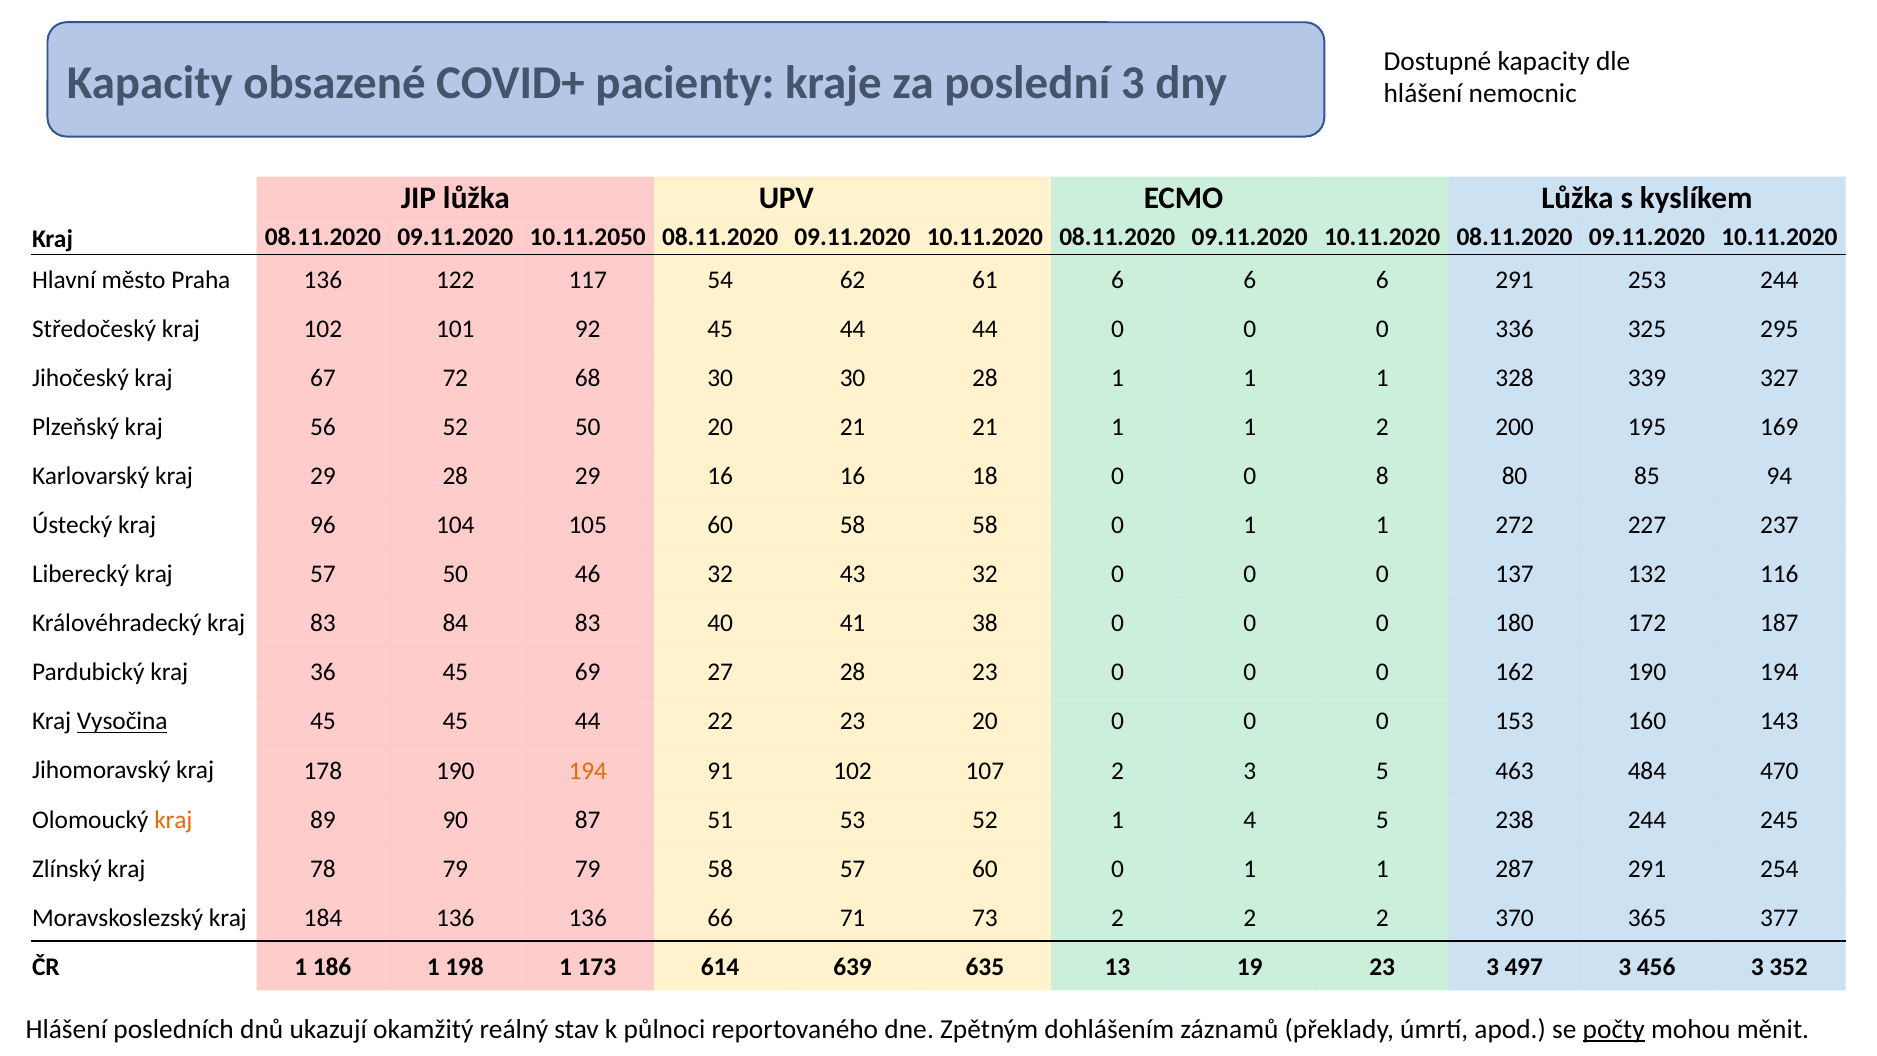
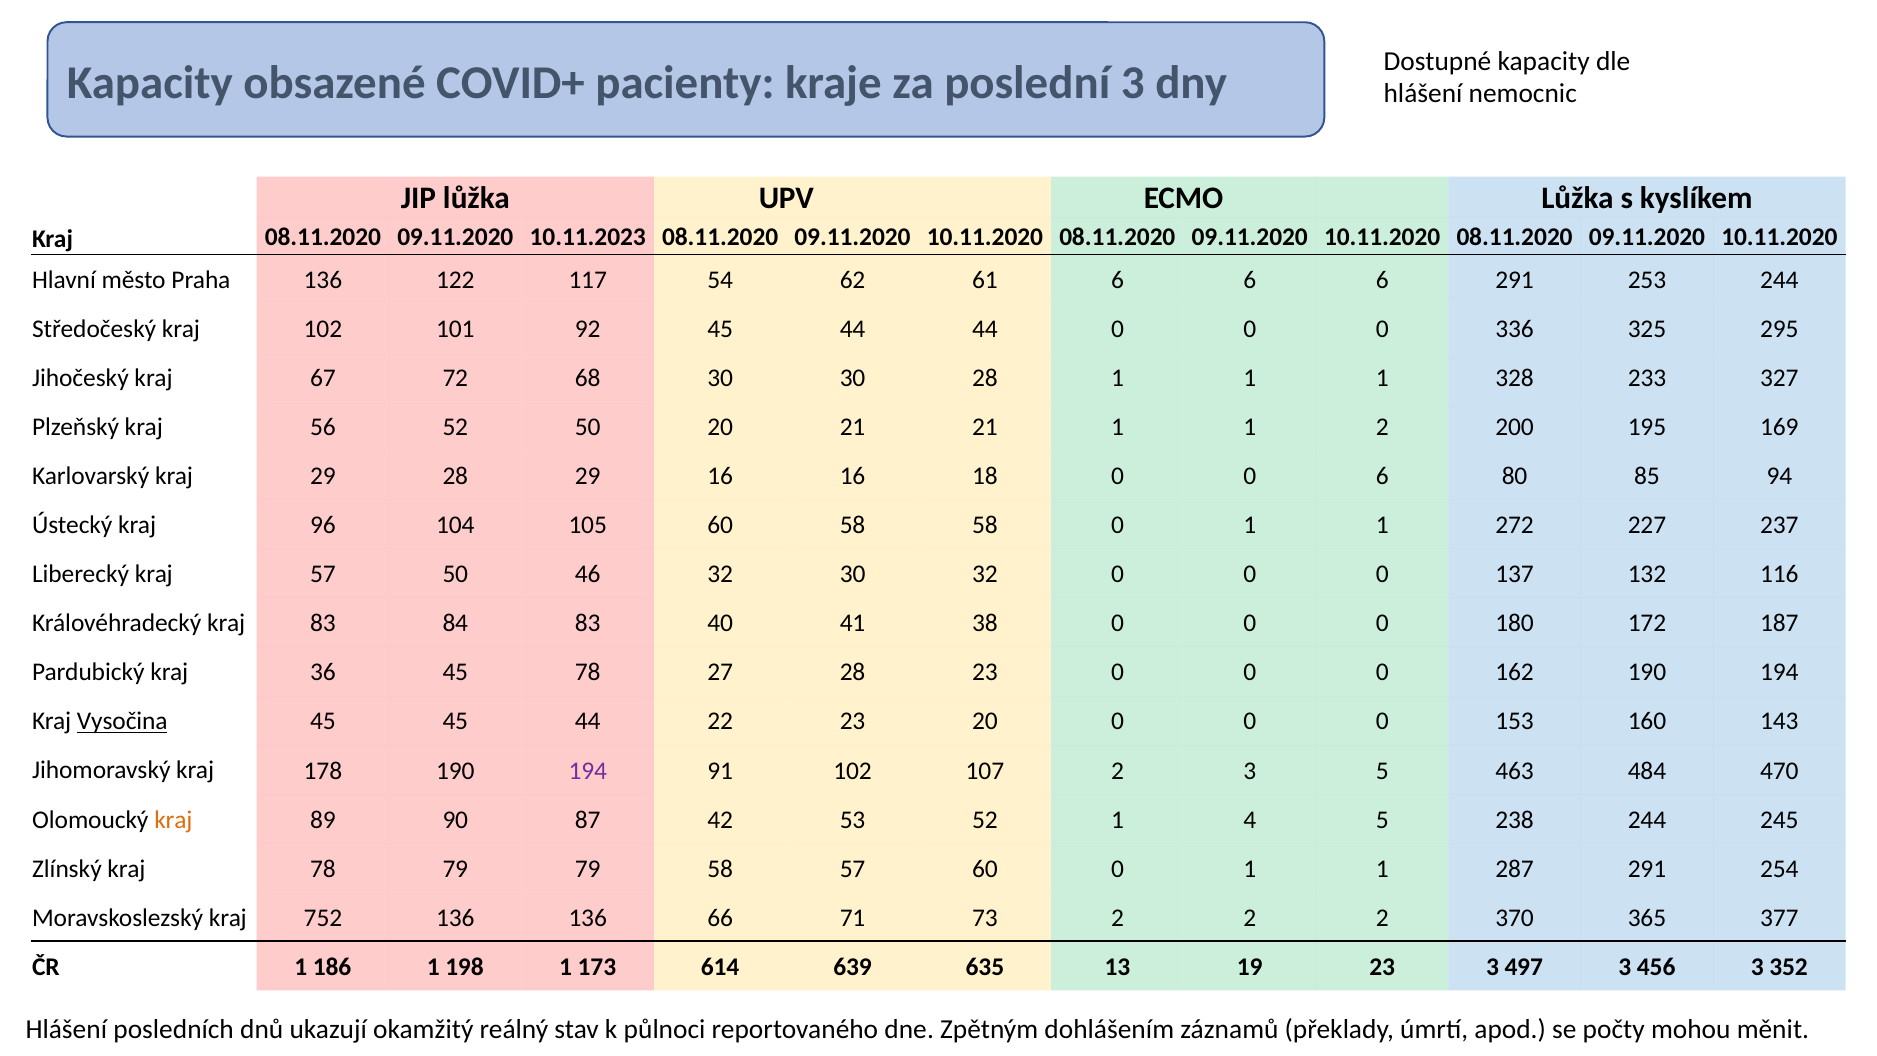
10.11.2050: 10.11.2050 -> 10.11.2023
339: 339 -> 233
0 8: 8 -> 6
32 43: 43 -> 30
45 69: 69 -> 78
194 at (588, 770) colour: orange -> purple
51: 51 -> 42
184: 184 -> 752
počty underline: present -> none
